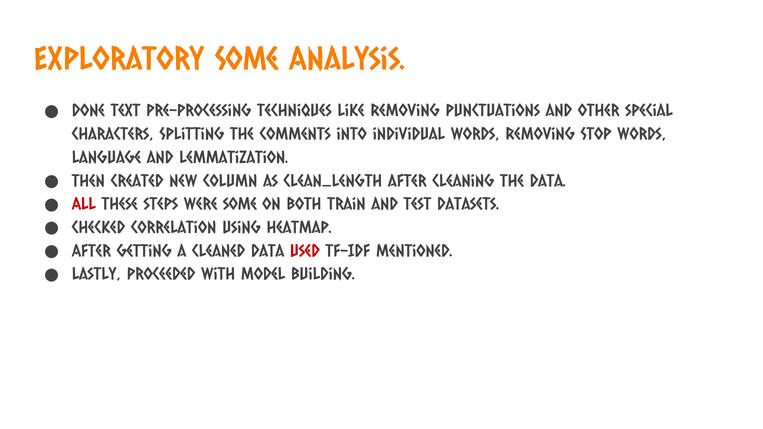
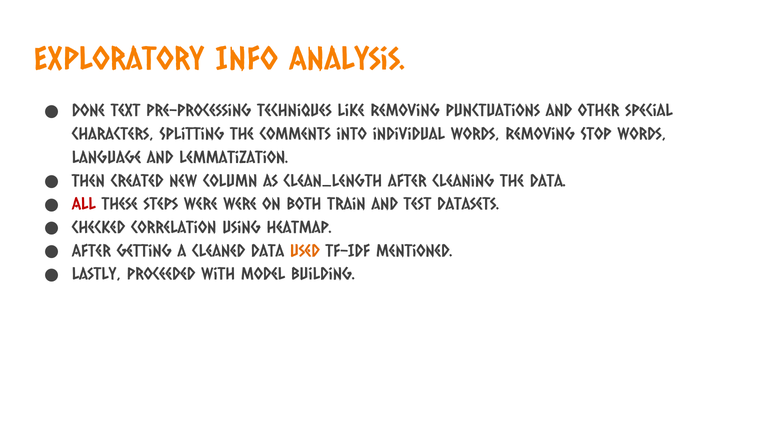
Exploratory Some: Some -> Info
were some: some -> were
used colour: red -> orange
